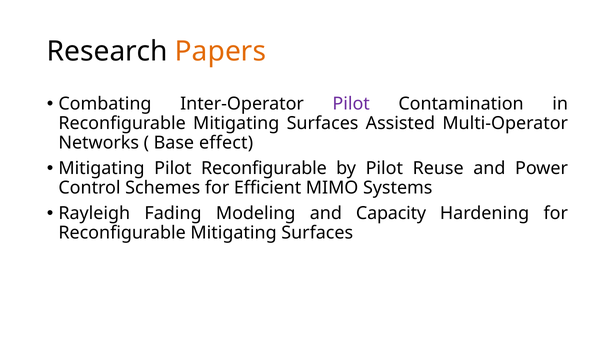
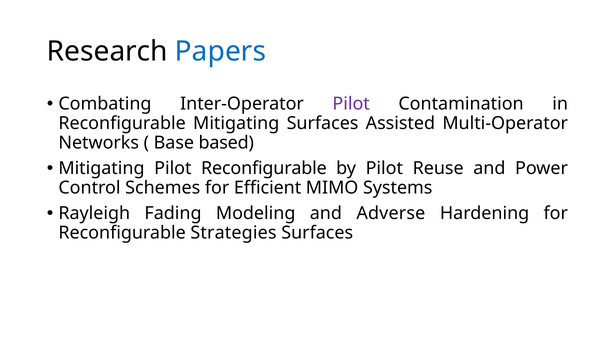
Papers colour: orange -> blue
effect: effect -> based
Capacity: Capacity -> Adverse
Mitigating at (234, 233): Mitigating -> Strategies
